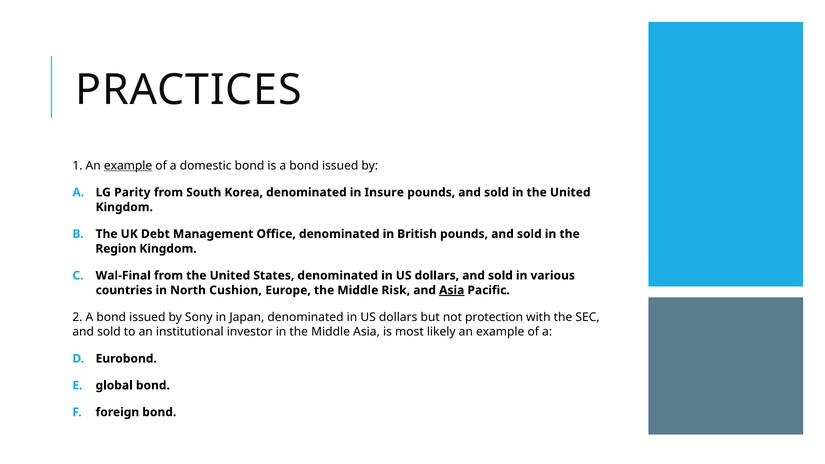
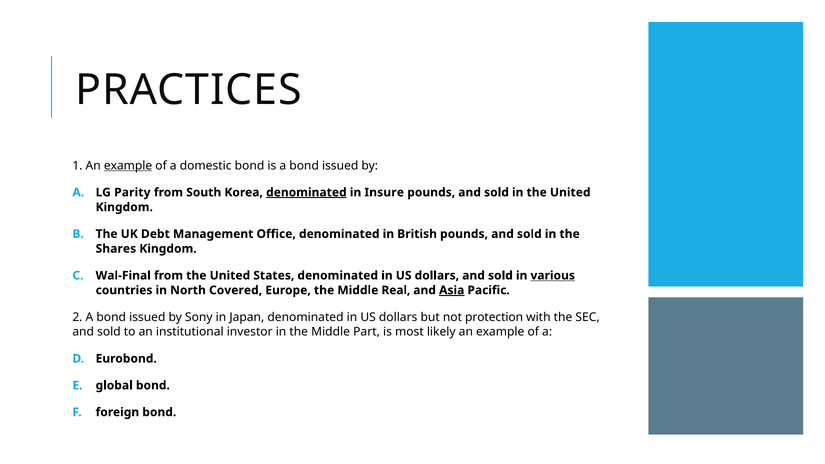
denominated at (306, 192) underline: none -> present
Region: Region -> Shares
various underline: none -> present
Cushion: Cushion -> Covered
Risk: Risk -> Real
Middle Asia: Asia -> Part
